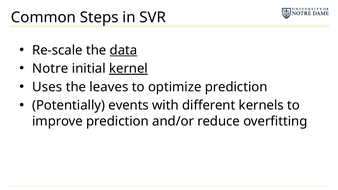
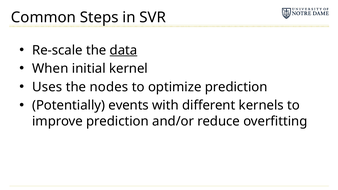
Notre: Notre -> When
kernel underline: present -> none
leaves: leaves -> nodes
